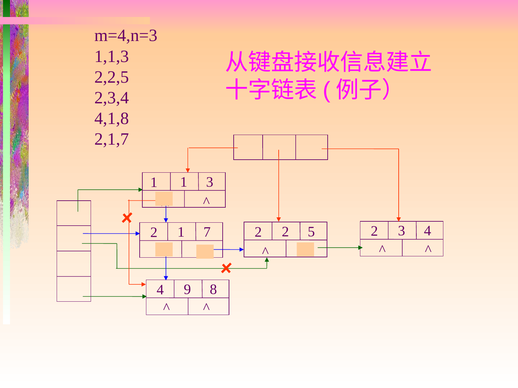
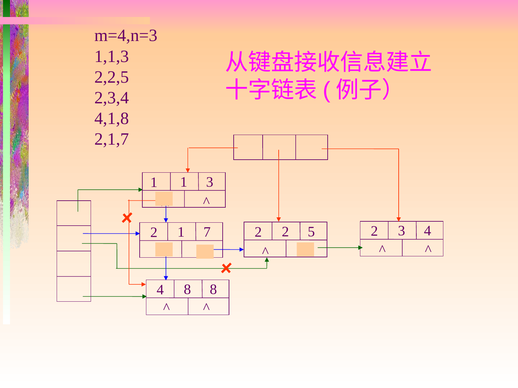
4 9: 9 -> 8
